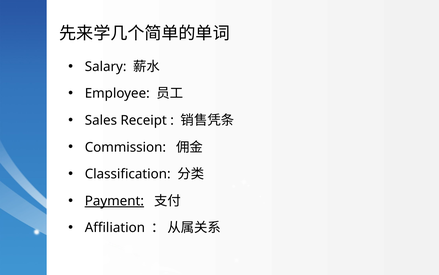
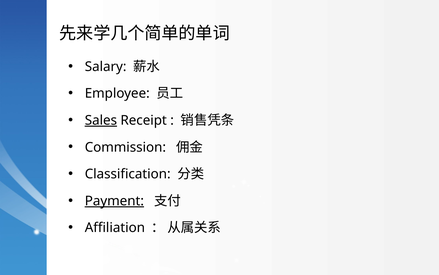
Sales underline: none -> present
